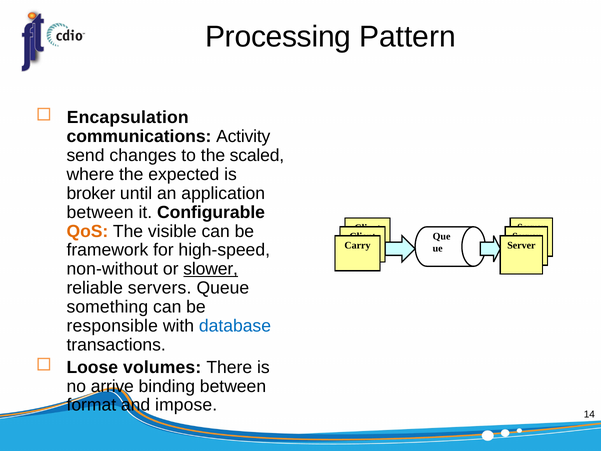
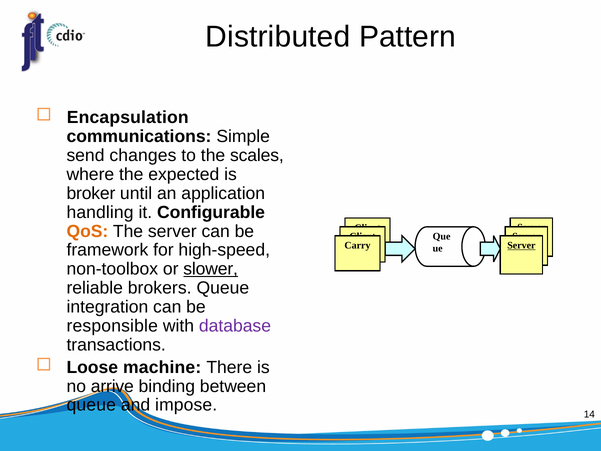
Processing: Processing -> Distributed
Activity: Activity -> Simple
scaled: scaled -> scales
between at (100, 212): between -> handling
The visible: visible -> server
Server at (521, 245) underline: none -> present
non-without: non-without -> non-toolbox
servers: servers -> brokers
something: something -> integration
database colour: blue -> purple
volumes: volumes -> machine
format at (91, 405): format -> queue
